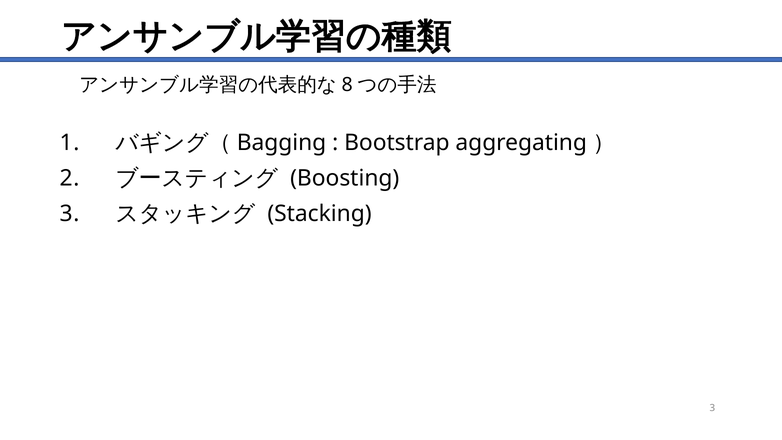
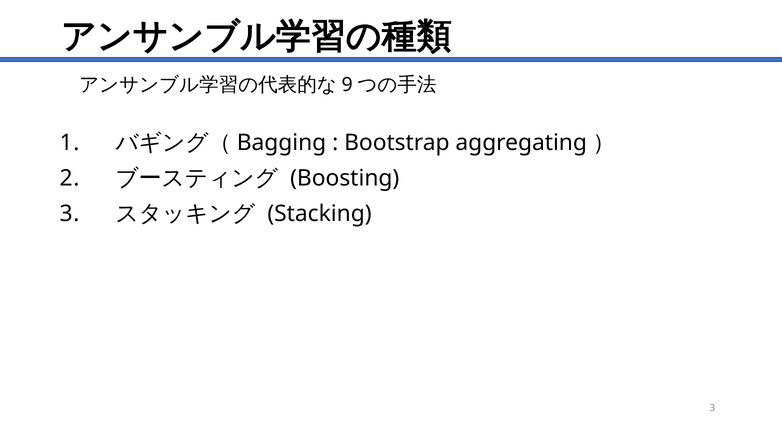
8: 8 -> 9
